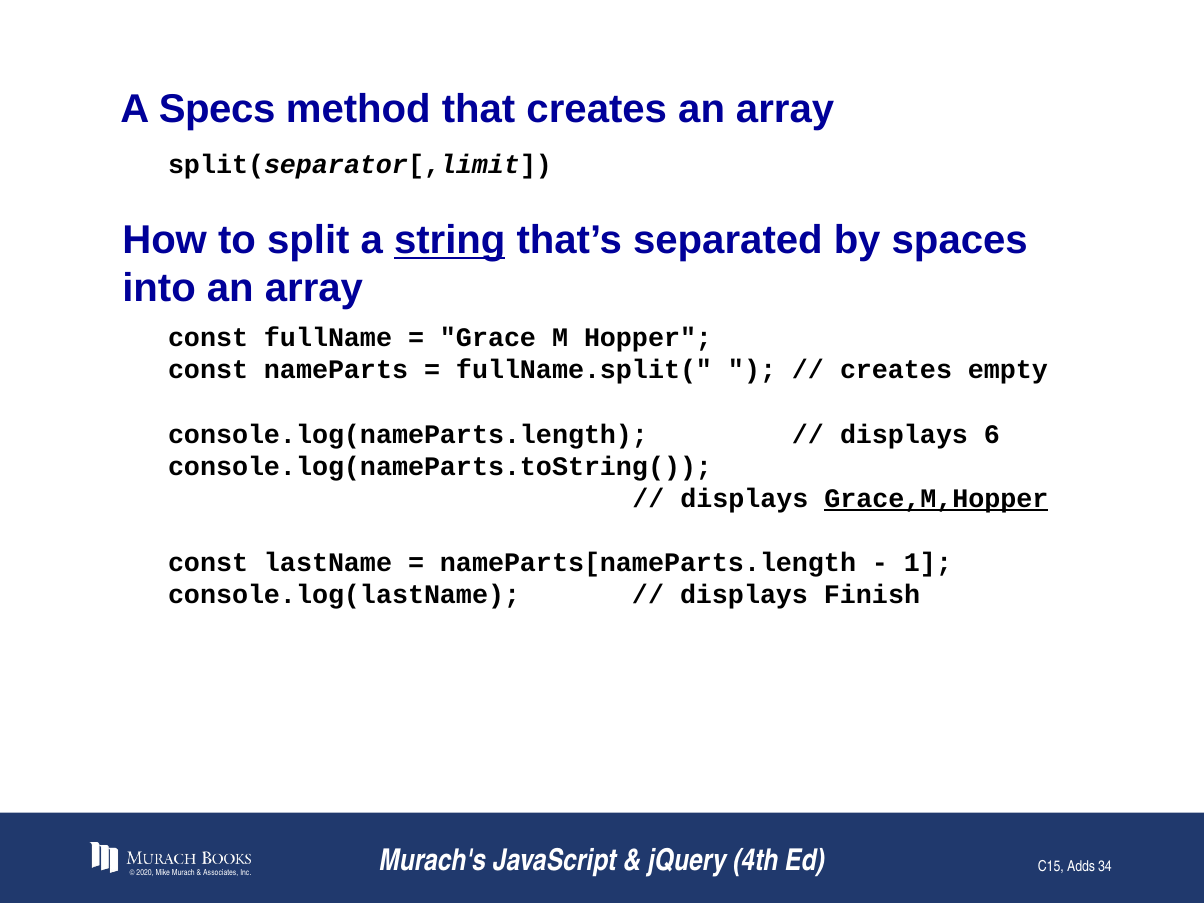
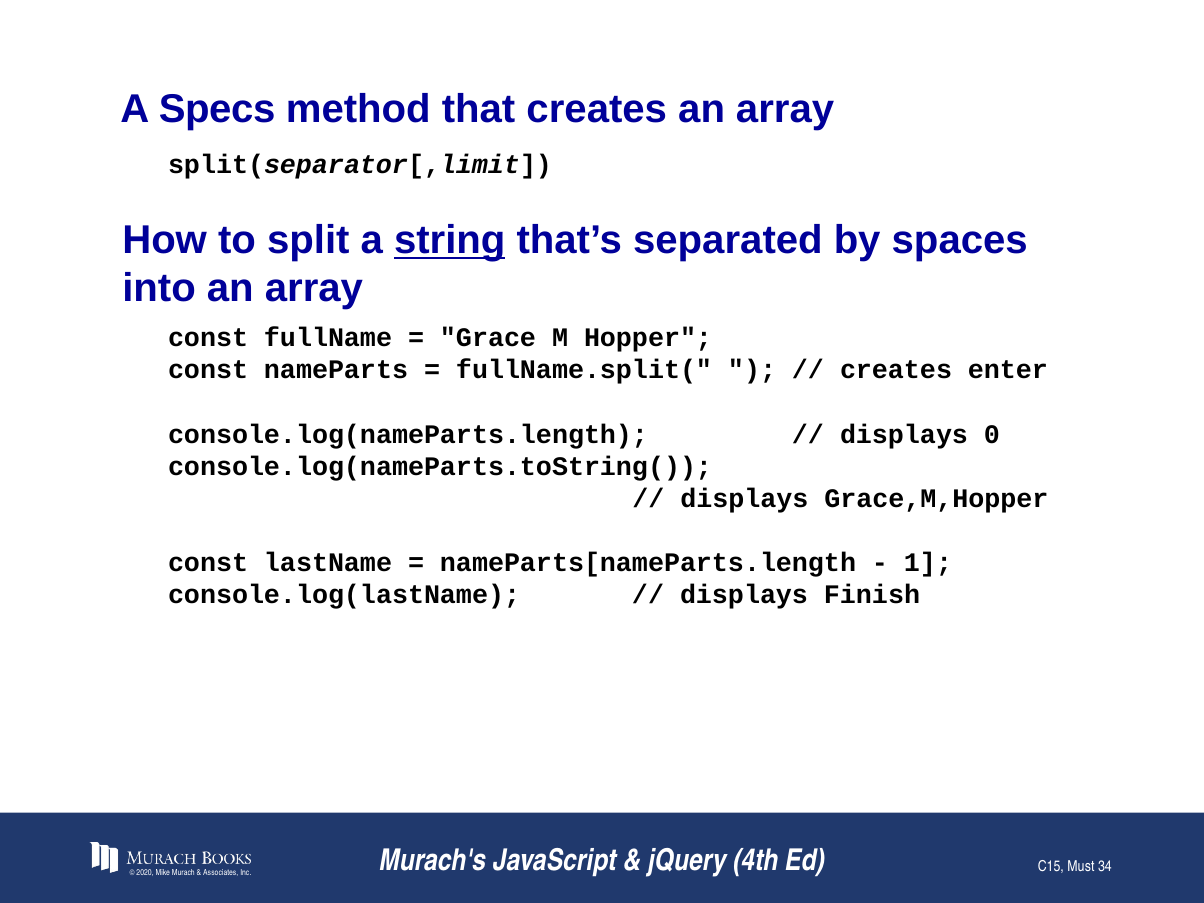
empty: empty -> enter
6: 6 -> 0
Grace,M,Hopper underline: present -> none
Adds: Adds -> Must
